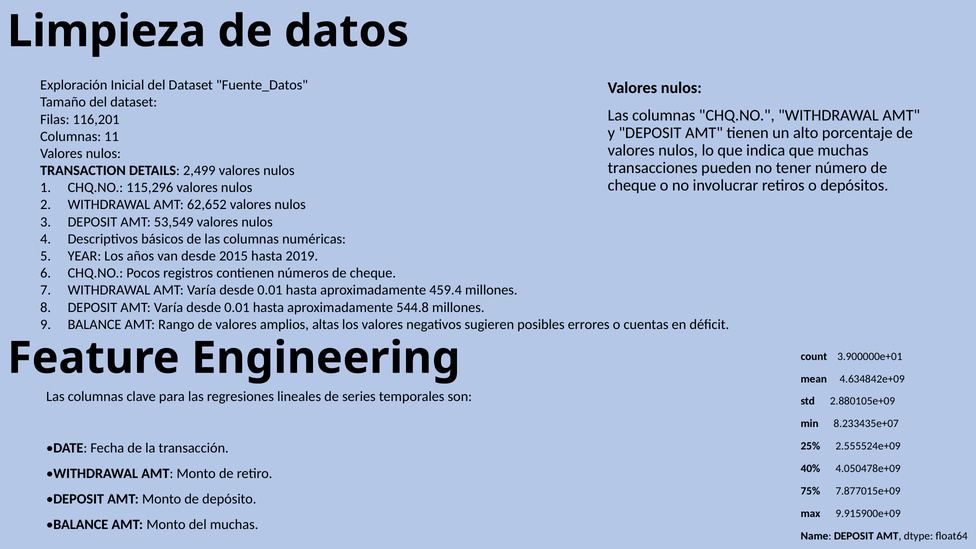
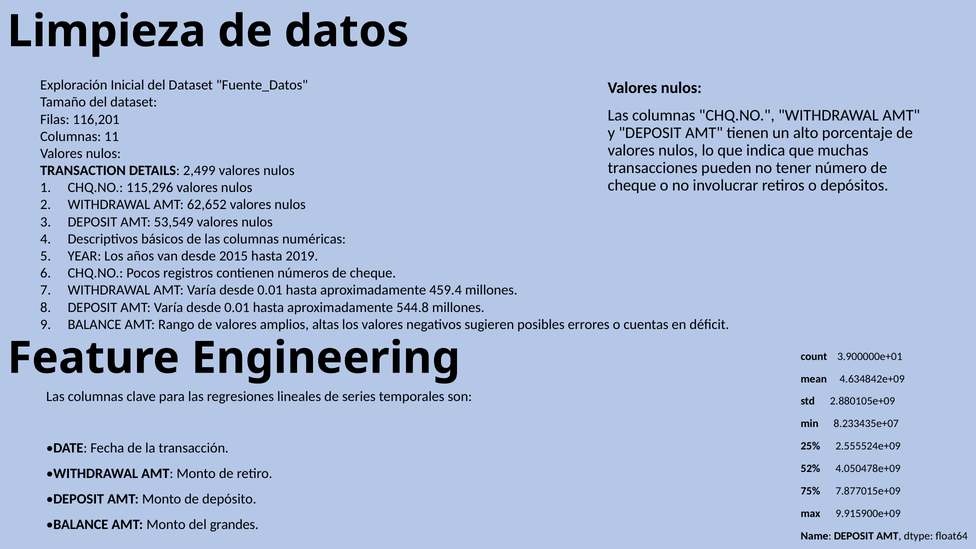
40%: 40% -> 52%
del muchas: muchas -> grandes
